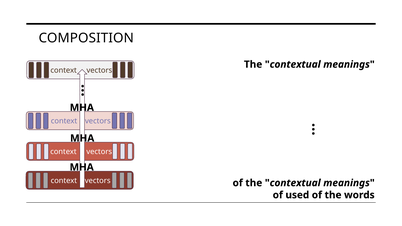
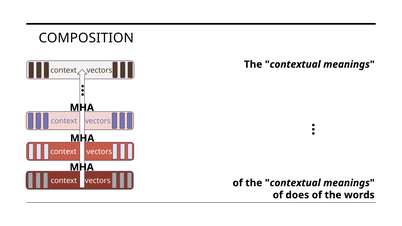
used: used -> does
